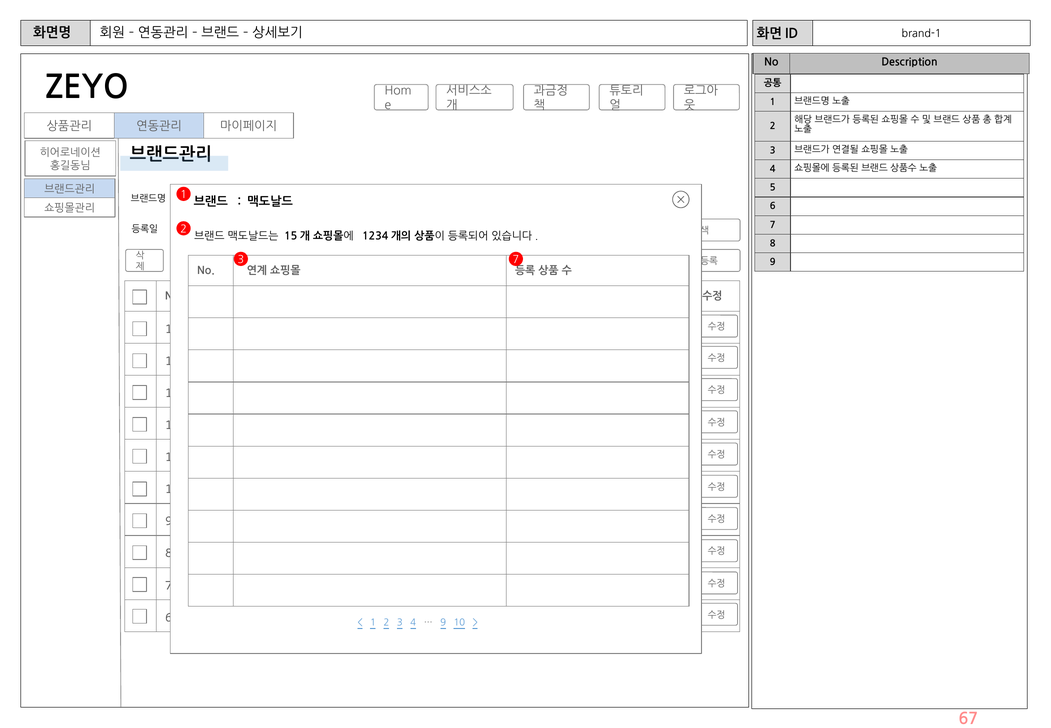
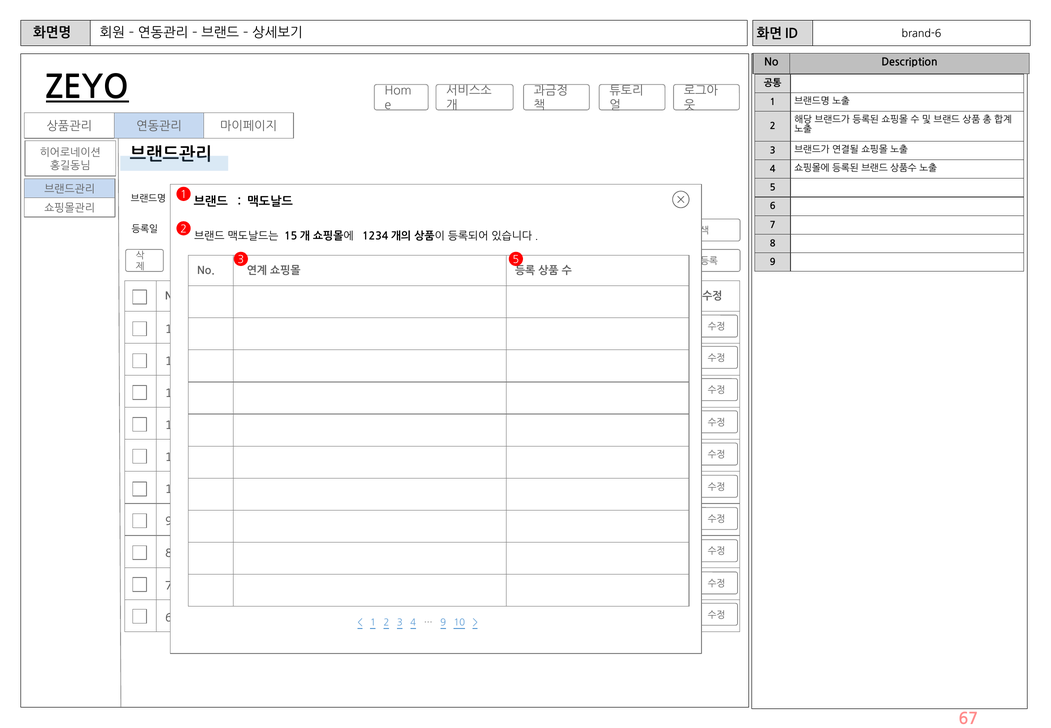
brand-1: brand-1 -> brand-6
ZEYO underline: none -> present
3 7: 7 -> 5
